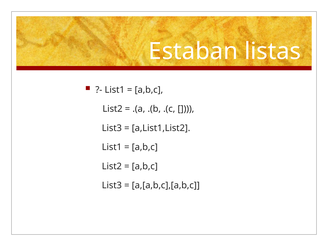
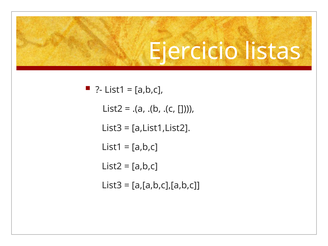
Estaban: Estaban -> Ejercicio
